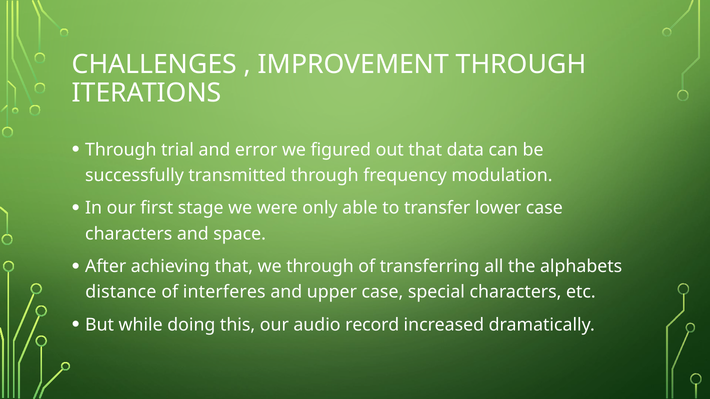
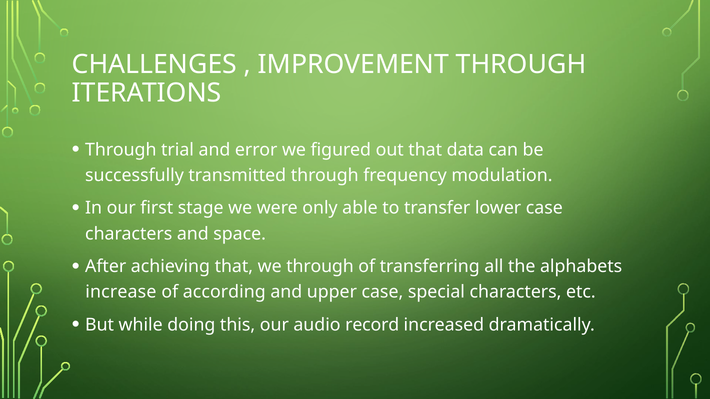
distance: distance -> increase
interferes: interferes -> according
